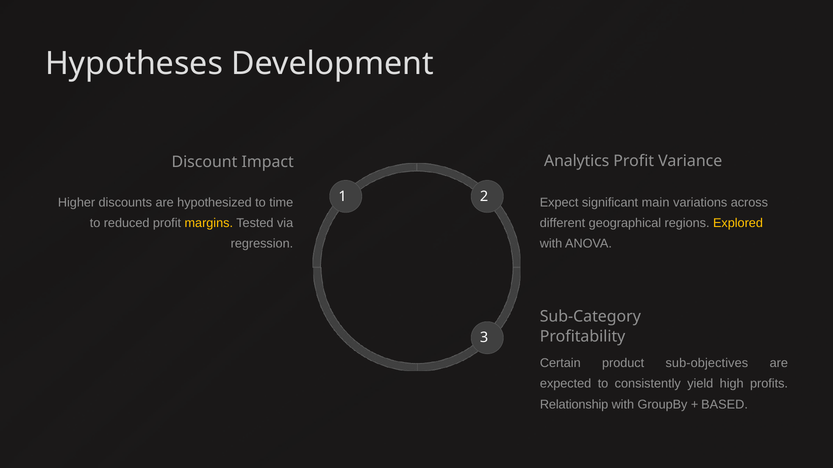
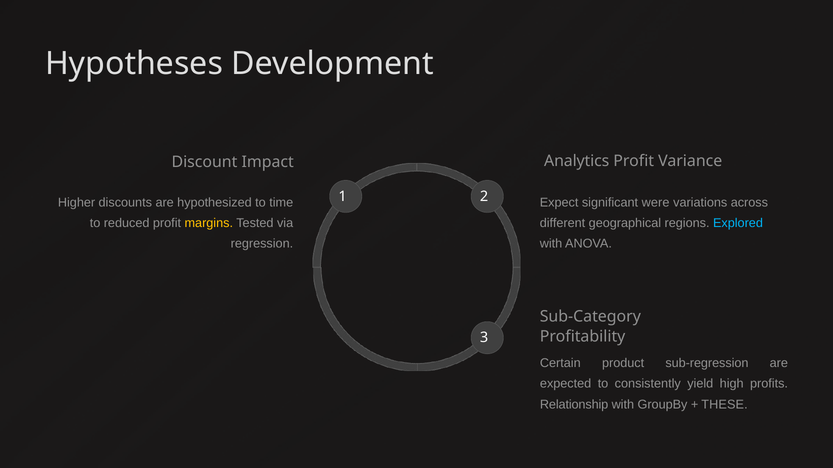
main: main -> were
Explored colour: yellow -> light blue
sub-objectives: sub-objectives -> sub-regression
BASED: BASED -> THESE
